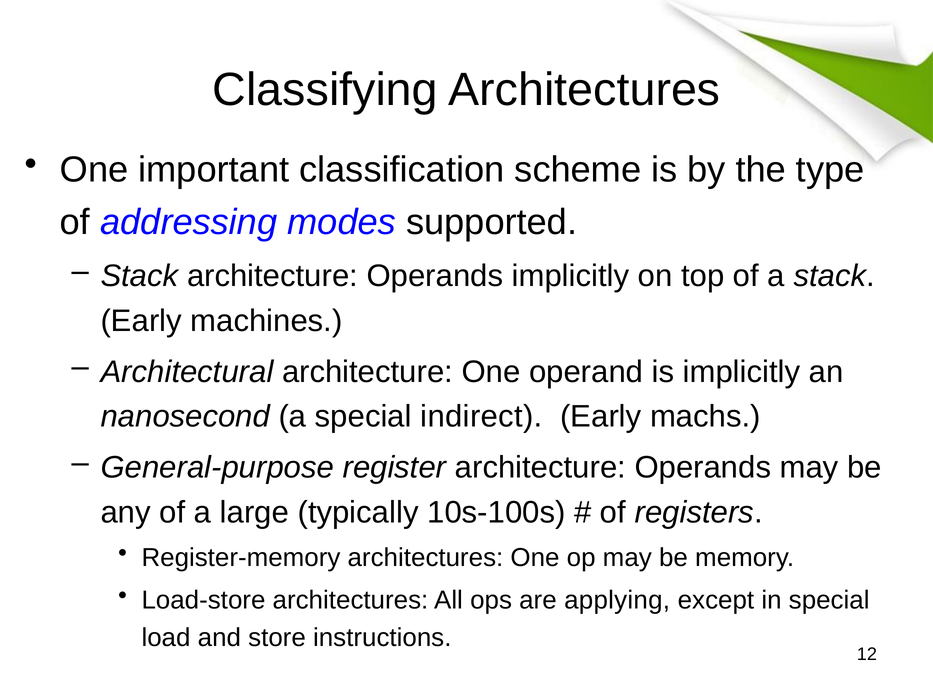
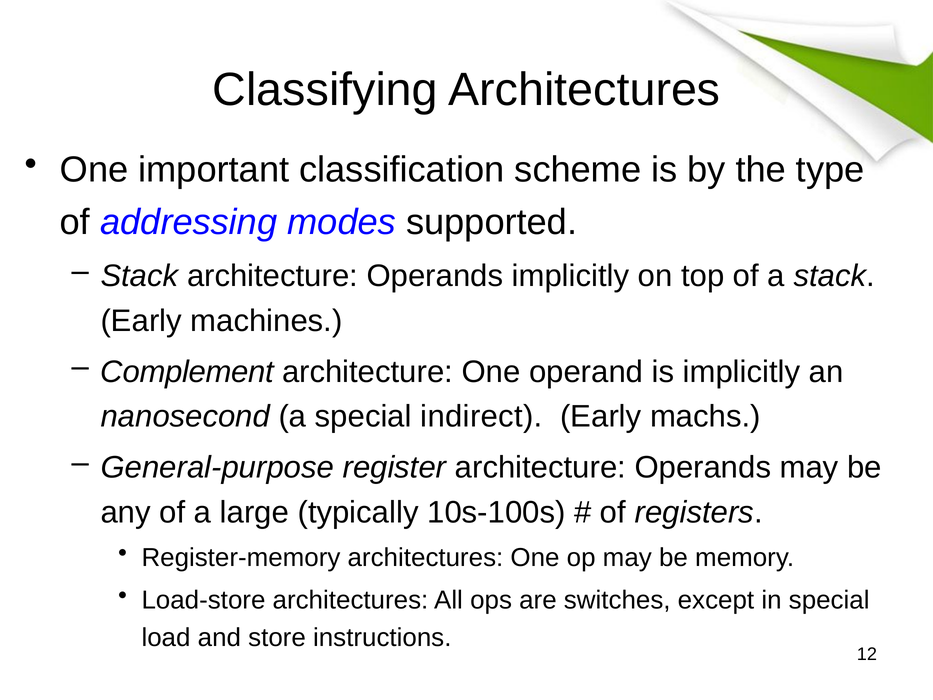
Architectural: Architectural -> Complement
applying: applying -> switches
